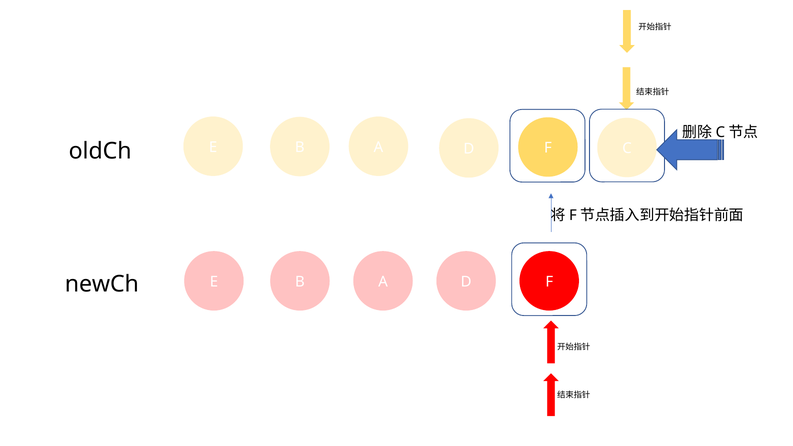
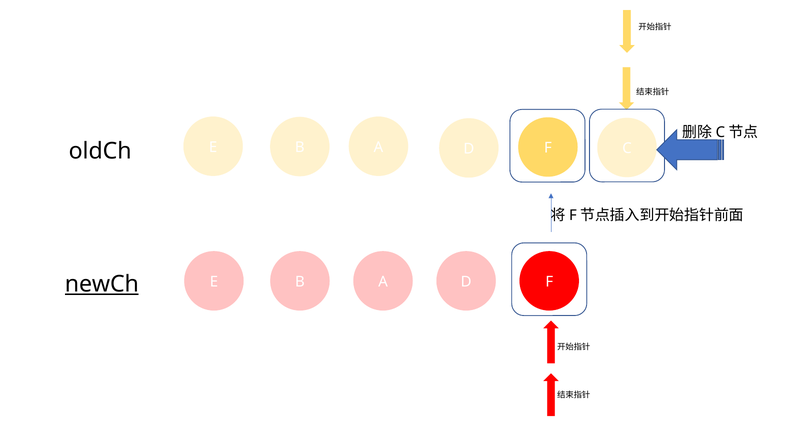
newCh underline: none -> present
